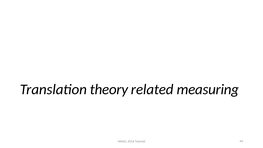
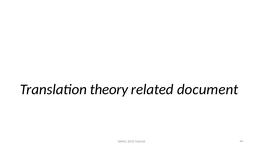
measuring: measuring -> document
